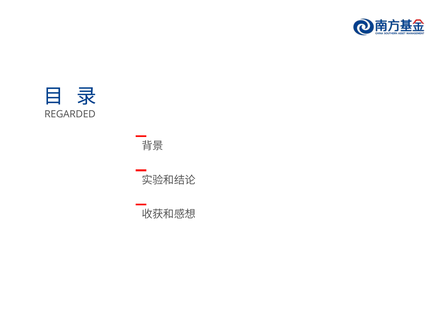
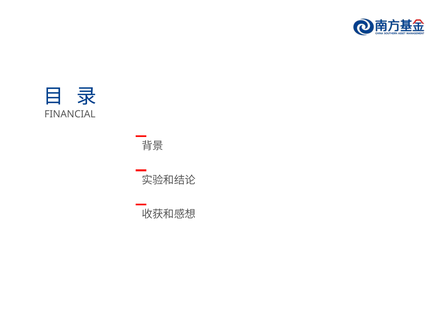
REGARDED: REGARDED -> FINANCIAL
